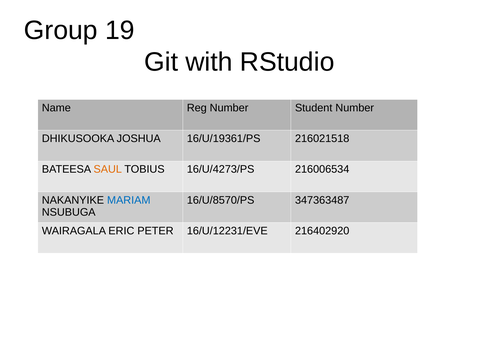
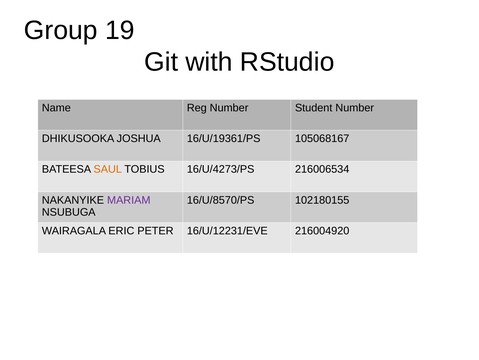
216021518: 216021518 -> 105068167
MARIAM colour: blue -> purple
347363487: 347363487 -> 102180155
216402920: 216402920 -> 216004920
